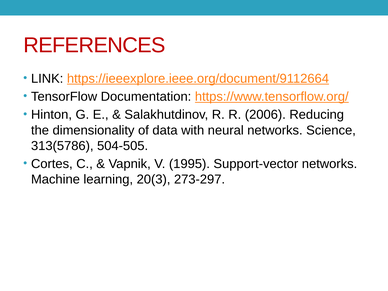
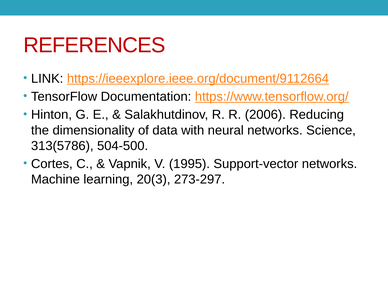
504-505: 504-505 -> 504-500
